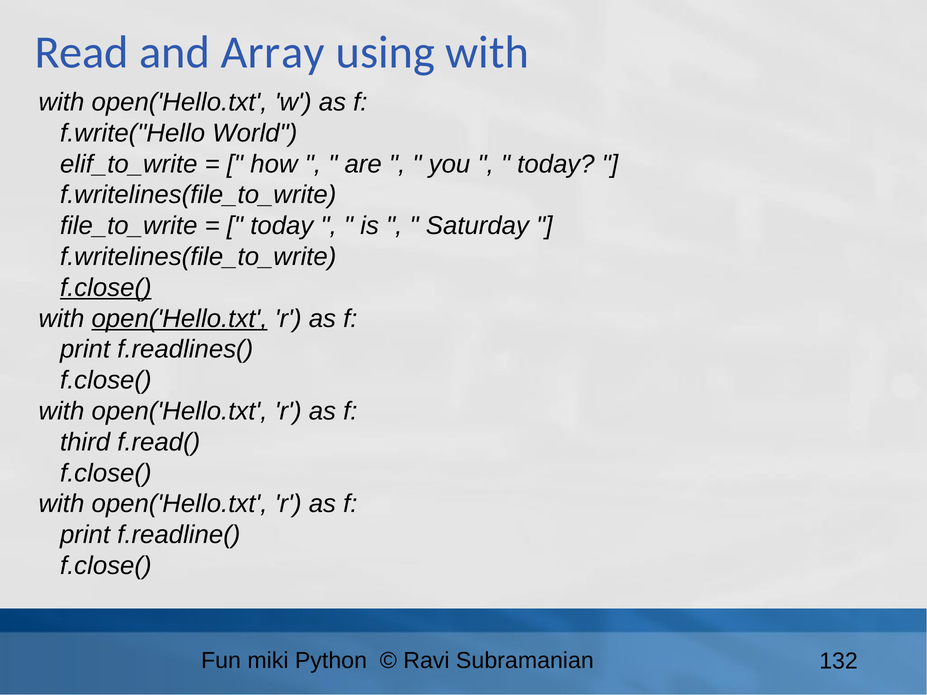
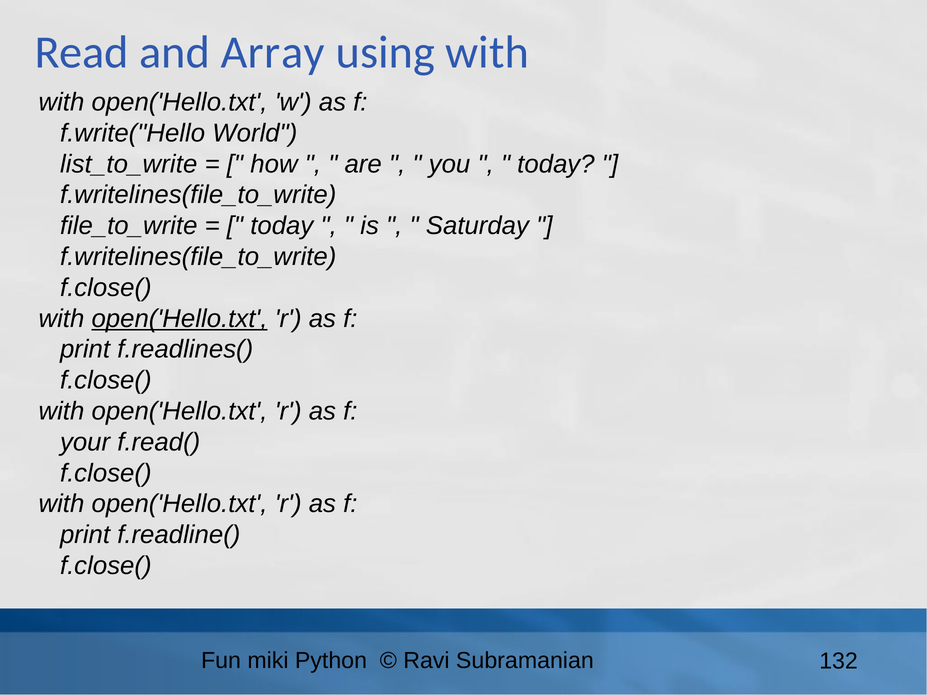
elif_to_write: elif_to_write -> list_to_write
f.close( at (106, 288) underline: present -> none
third: third -> your
